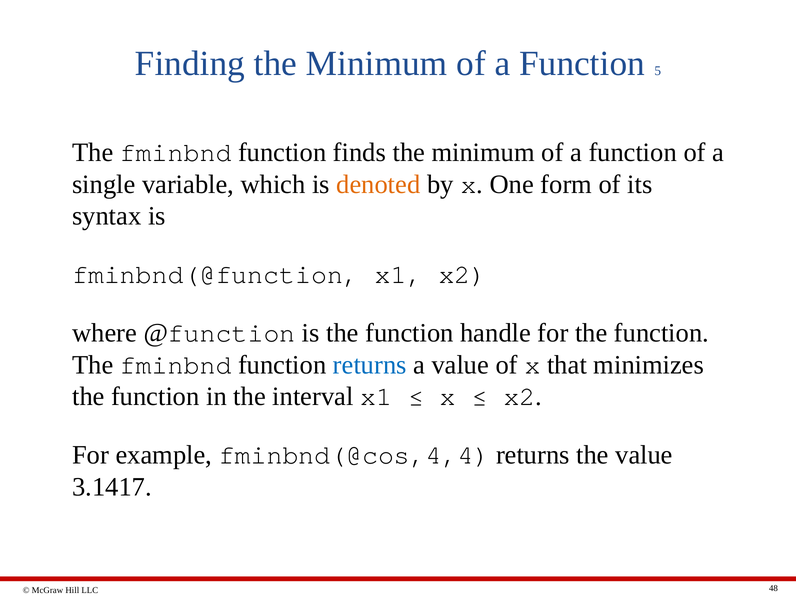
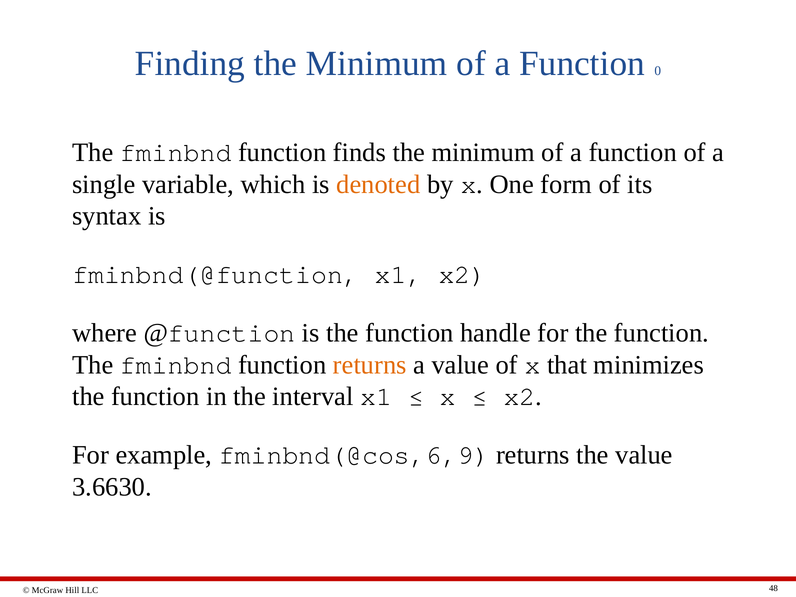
5: 5 -> 0
returns at (370, 365) colour: blue -> orange
fminbnd(@cos,4,4: fminbnd(@cos,4,4 -> fminbnd(@cos,6,9
3.1417: 3.1417 -> 3.6630
